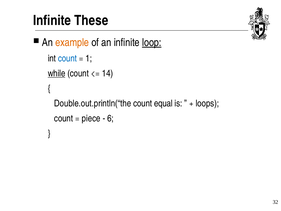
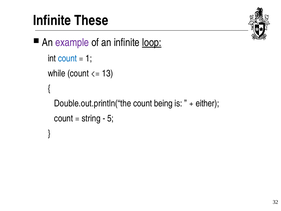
example colour: orange -> purple
while underline: present -> none
14: 14 -> 13
equal: equal -> being
loops: loops -> either
piece: piece -> string
6: 6 -> 5
